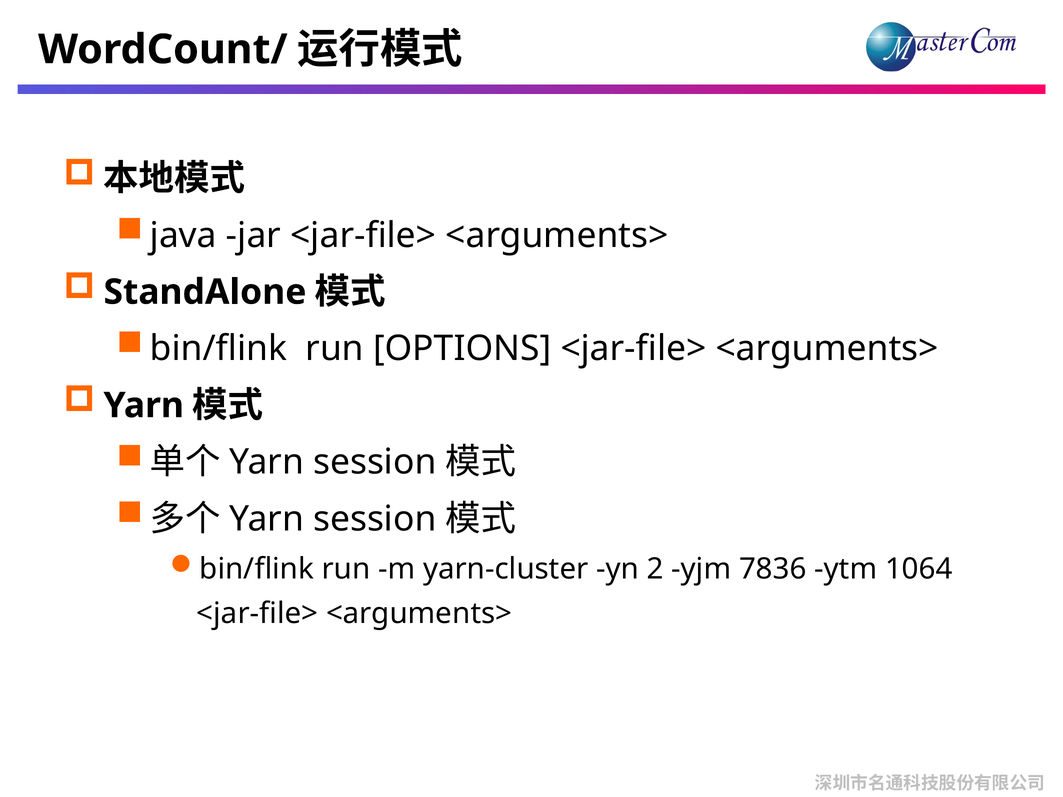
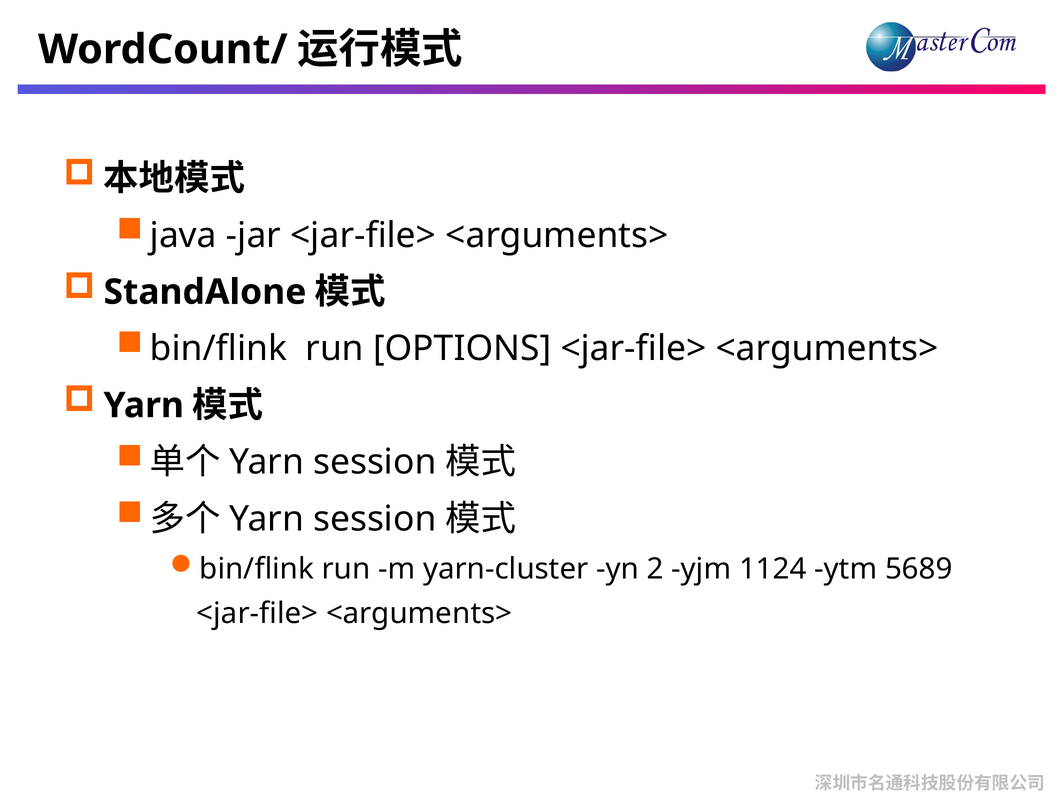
7836: 7836 -> 1124
1064: 1064 -> 5689
